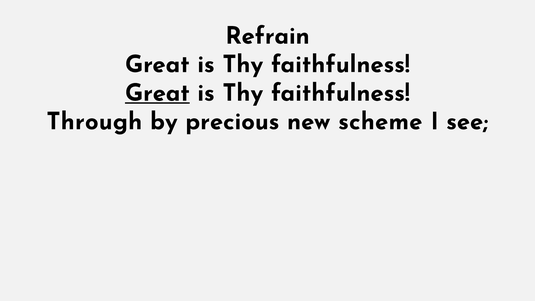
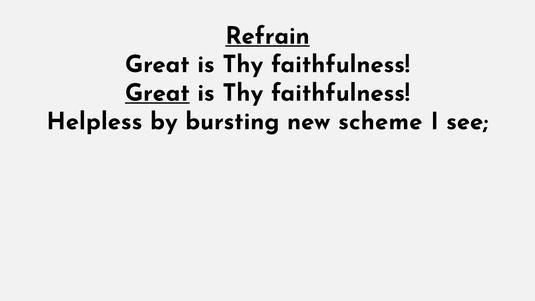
Refrain underline: none -> present
Through: Through -> Helpless
precious: precious -> bursting
